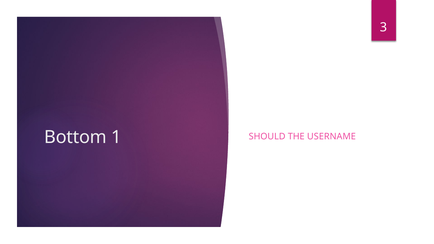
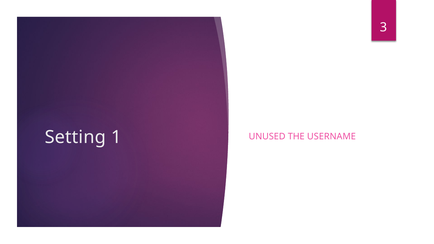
Bottom: Bottom -> Setting
SHOULD: SHOULD -> UNUSED
